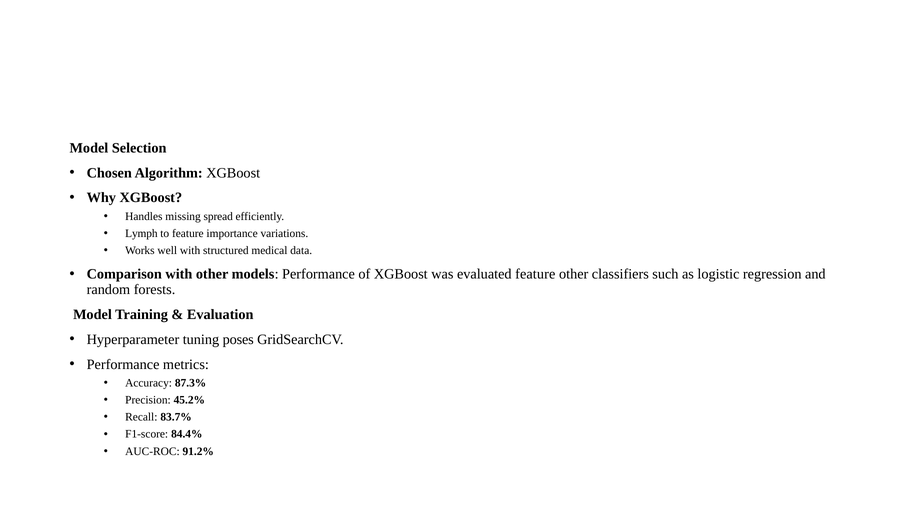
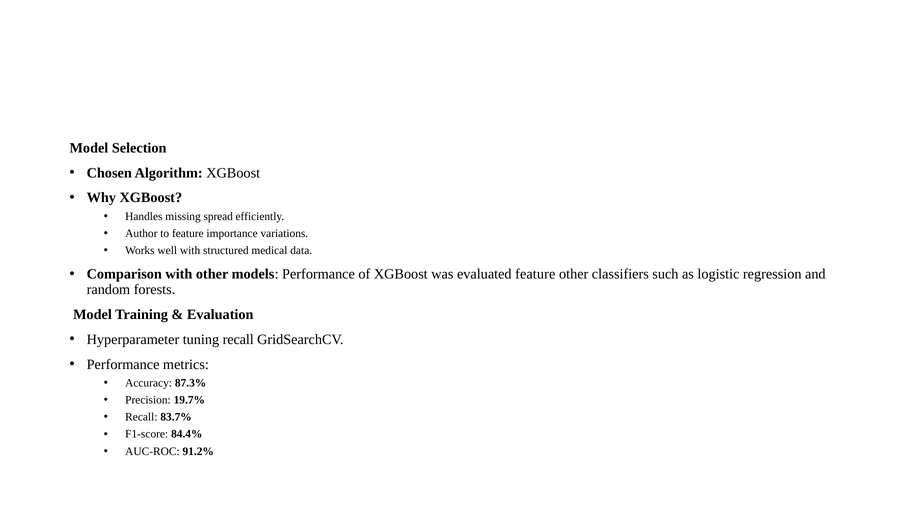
Lymph: Lymph -> Author
tuning poses: poses -> recall
45.2%: 45.2% -> 19.7%
